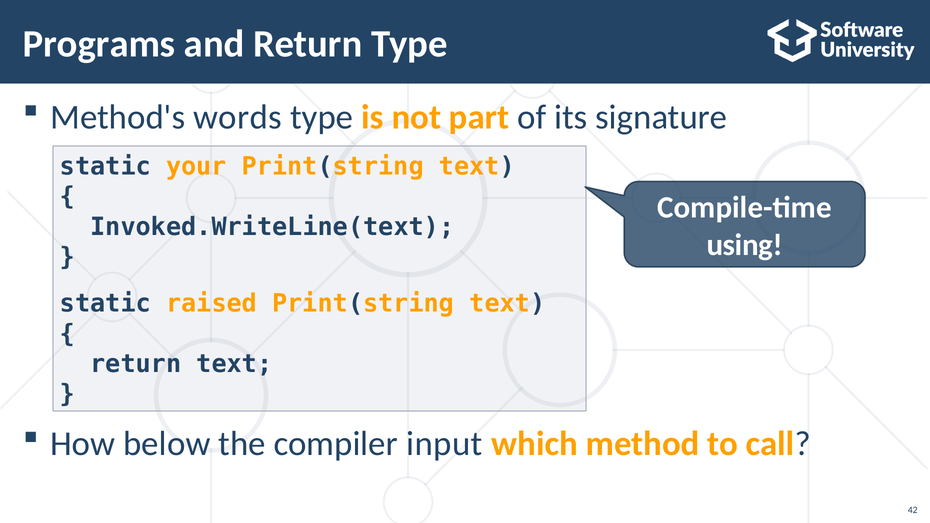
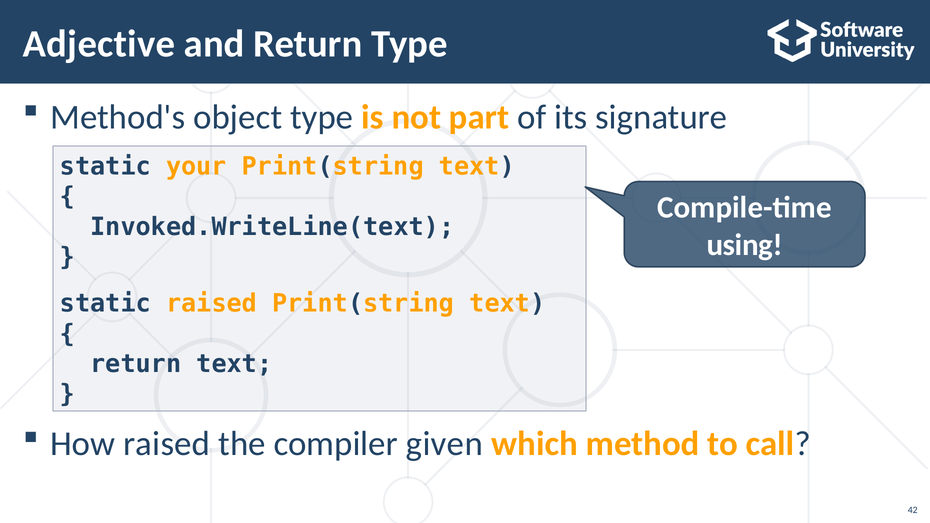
Programs: Programs -> Adjective
words: words -> object
How below: below -> raised
input: input -> given
